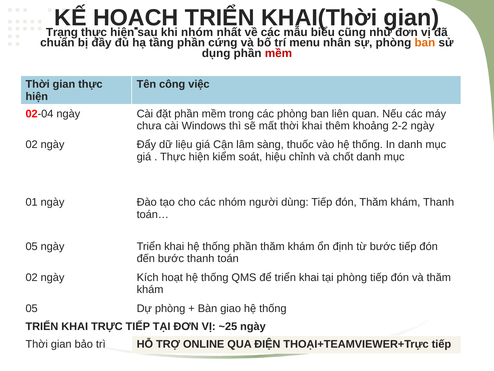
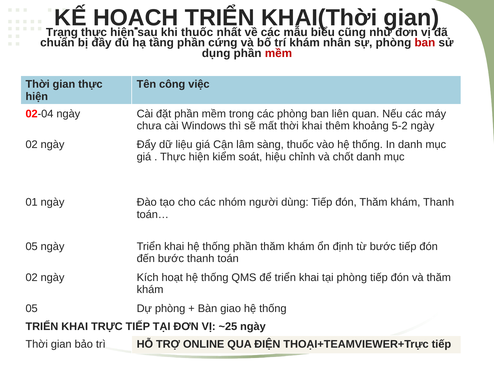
khi nhóm: nhóm -> thuốc
trí menu: menu -> khám
ban at (425, 43) colour: orange -> red
2-2: 2-2 -> 5-2
